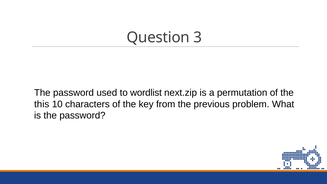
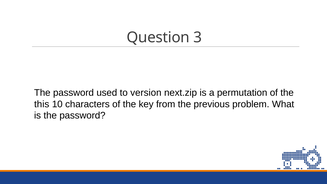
wordlist: wordlist -> version
